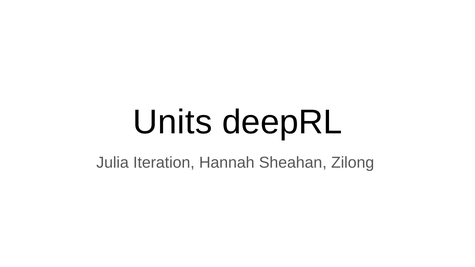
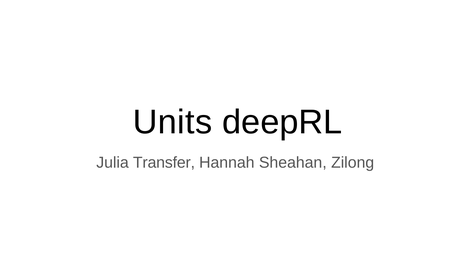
Iteration: Iteration -> Transfer
